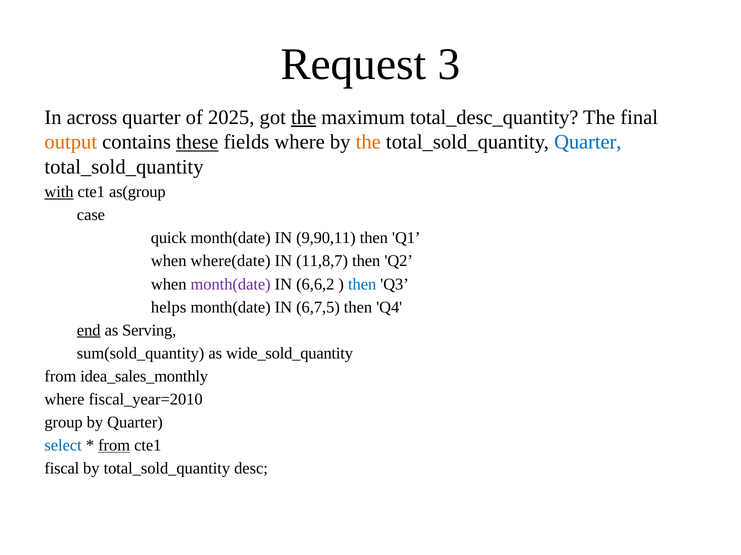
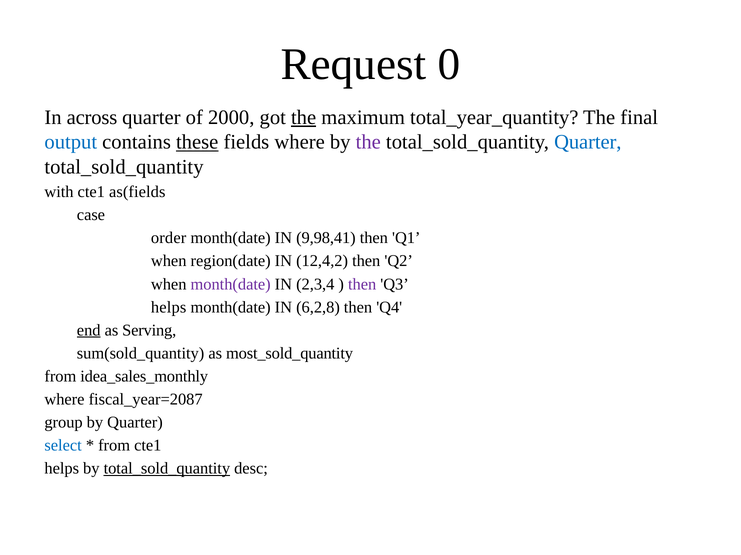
3: 3 -> 0
2025: 2025 -> 2000
total_desc_quantity: total_desc_quantity -> total_year_quantity
output colour: orange -> blue
the at (368, 142) colour: orange -> purple
with underline: present -> none
as(group: as(group -> as(fields
quick: quick -> order
9,90,11: 9,90,11 -> 9,98,41
where(date: where(date -> region(date
11,8,7: 11,8,7 -> 12,4,2
6,6,2: 6,6,2 -> 2,3,4
then at (362, 284) colour: blue -> purple
6,7,5: 6,7,5 -> 6,2,8
wide_sold_quantity: wide_sold_quantity -> most_sold_quantity
fiscal_year=2010: fiscal_year=2010 -> fiscal_year=2087
from at (114, 446) underline: present -> none
fiscal at (62, 469): fiscal -> helps
total_sold_quantity at (167, 469) underline: none -> present
